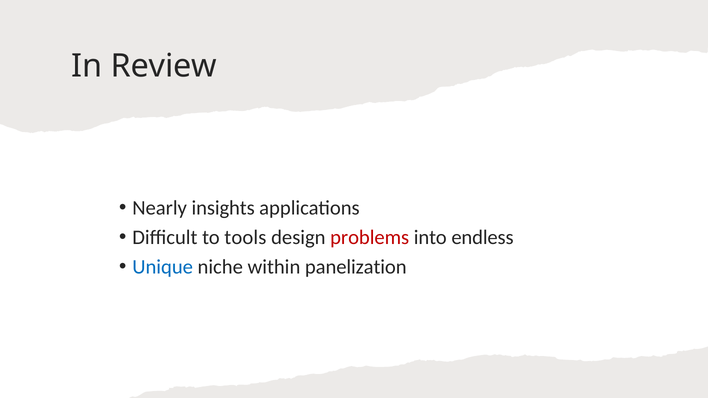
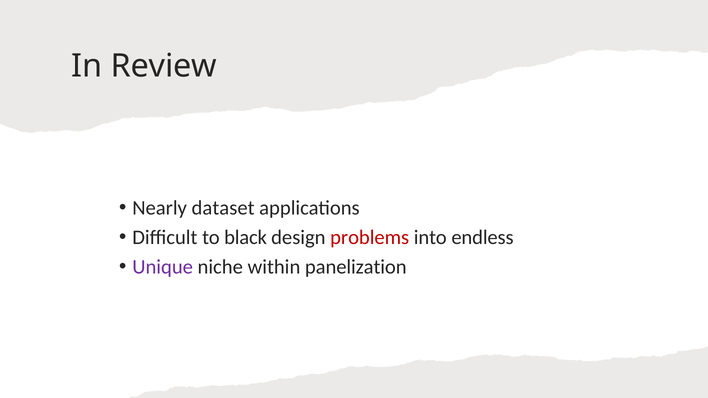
insights: insights -> dataset
tools: tools -> black
Unique colour: blue -> purple
